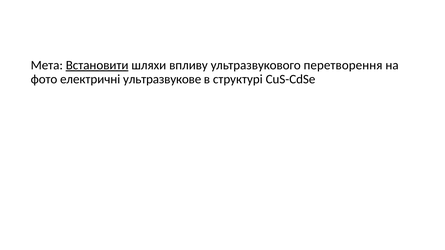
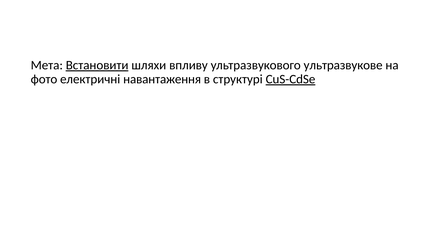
перетворення: перетворення -> ультразвукове
ультразвукове: ультразвукове -> навантаження
CuS-CdSe underline: none -> present
